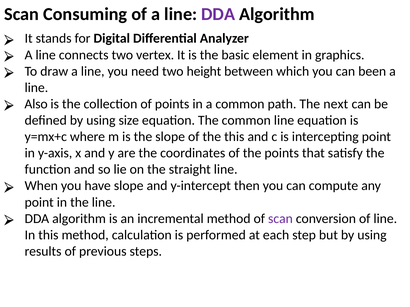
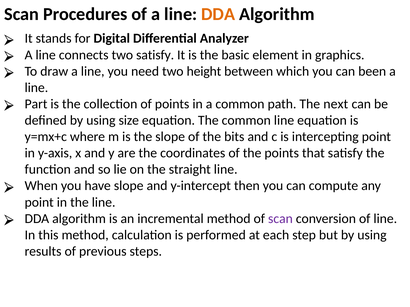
Consuming: Consuming -> Procedures
DDA at (218, 14) colour: purple -> orange
two vertex: vertex -> satisfy
Also: Also -> Part
the this: this -> bits
